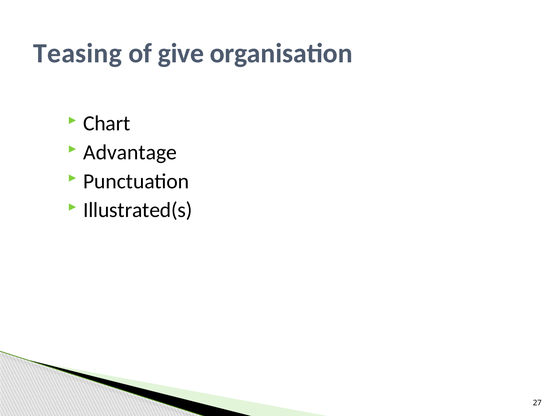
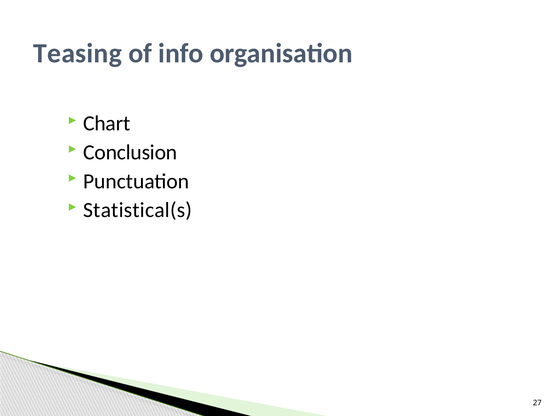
give: give -> info
Advantage: Advantage -> Conclusion
Illustrated(s: Illustrated(s -> Statistical(s
